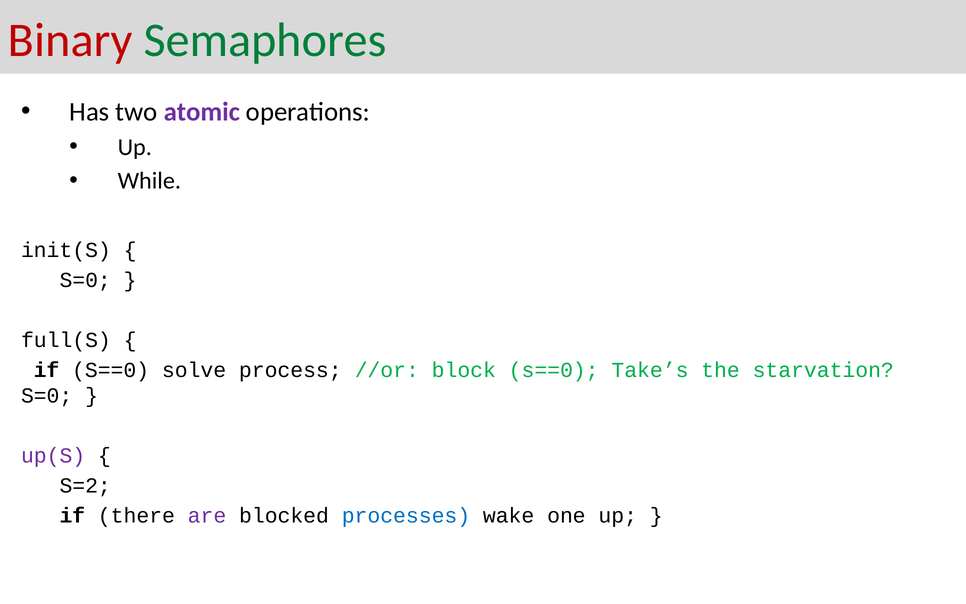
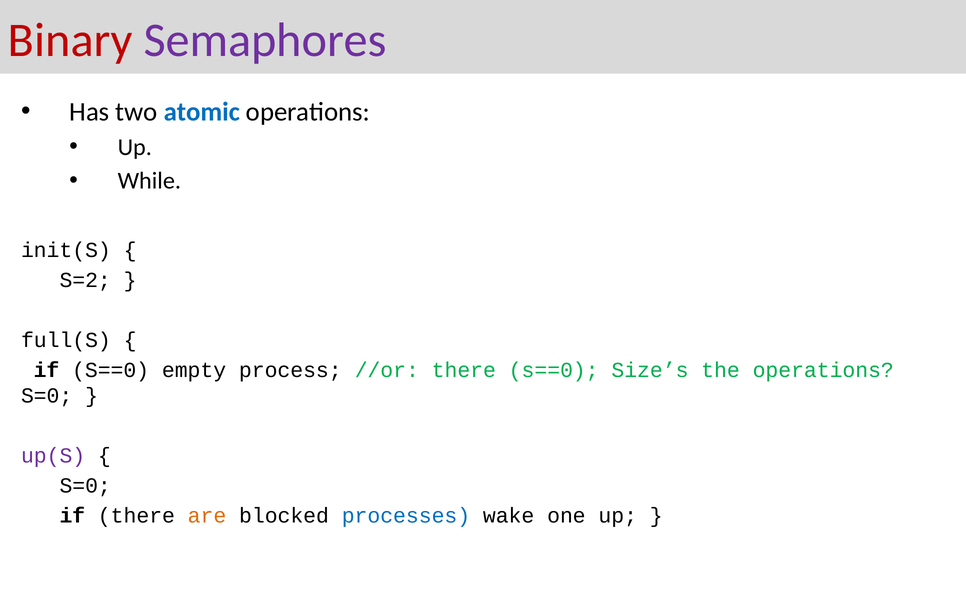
Semaphores colour: green -> purple
atomic colour: purple -> blue
S=0 at (85, 280): S=0 -> S=2
solve: solve -> empty
//or block: block -> there
Take’s: Take’s -> Size’s
the starvation: starvation -> operations
S=2 at (85, 486): S=2 -> S=0
are colour: purple -> orange
